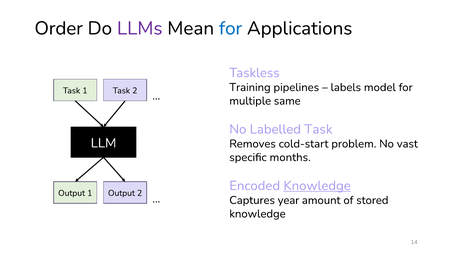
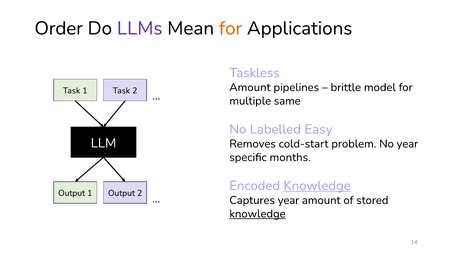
for at (231, 28) colour: blue -> orange
Training at (250, 87): Training -> Amount
labels: labels -> brittle
Labelled Task: Task -> Easy
No vast: vast -> year
knowledge at (257, 214) underline: none -> present
